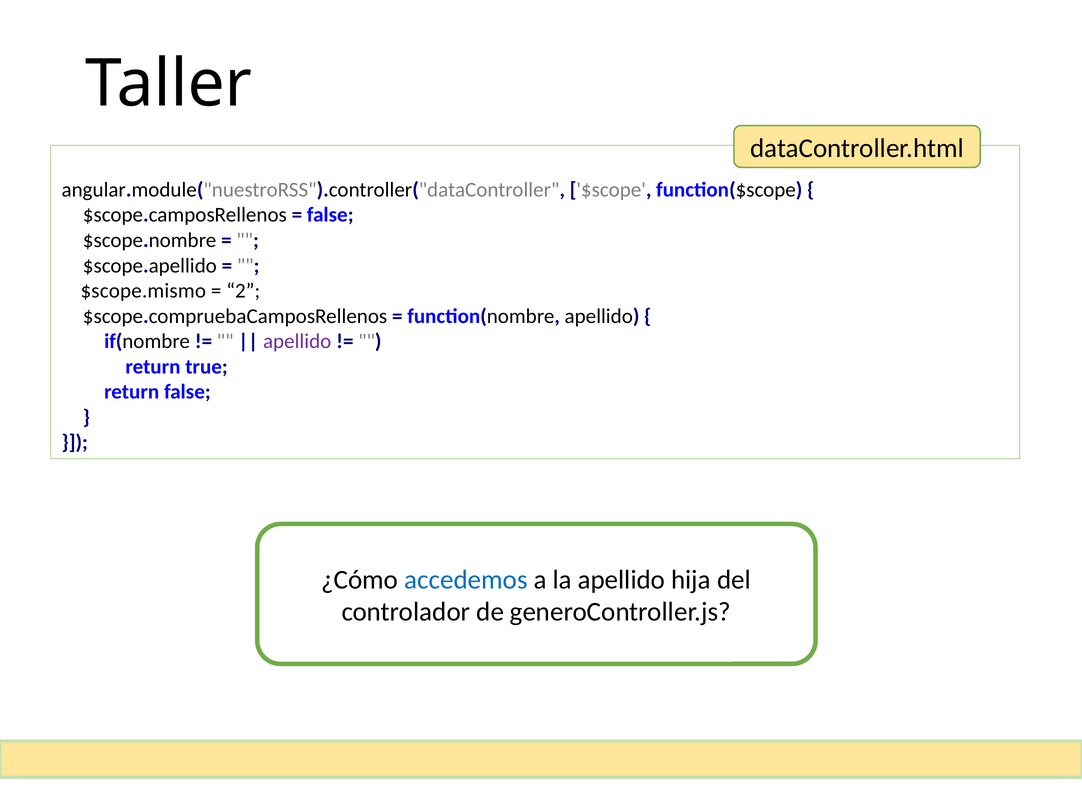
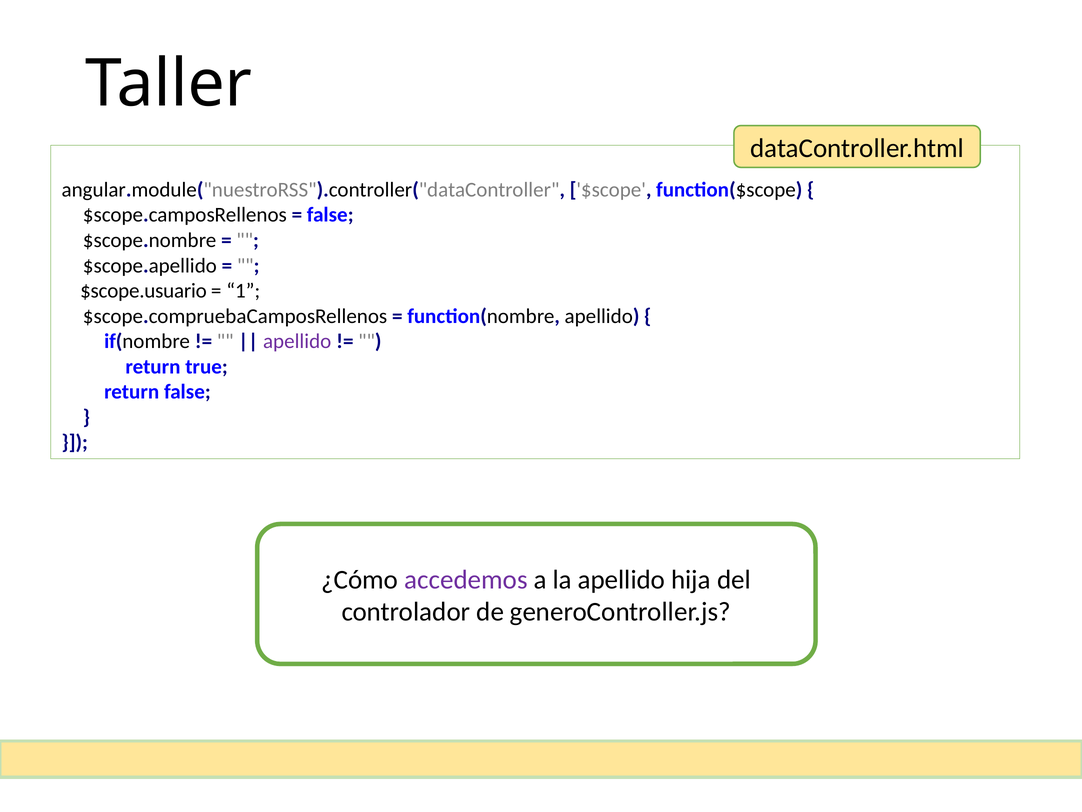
$scope.mismo: $scope.mismo -> $scope.usuario
2: 2 -> 1
accedemos colour: blue -> purple
